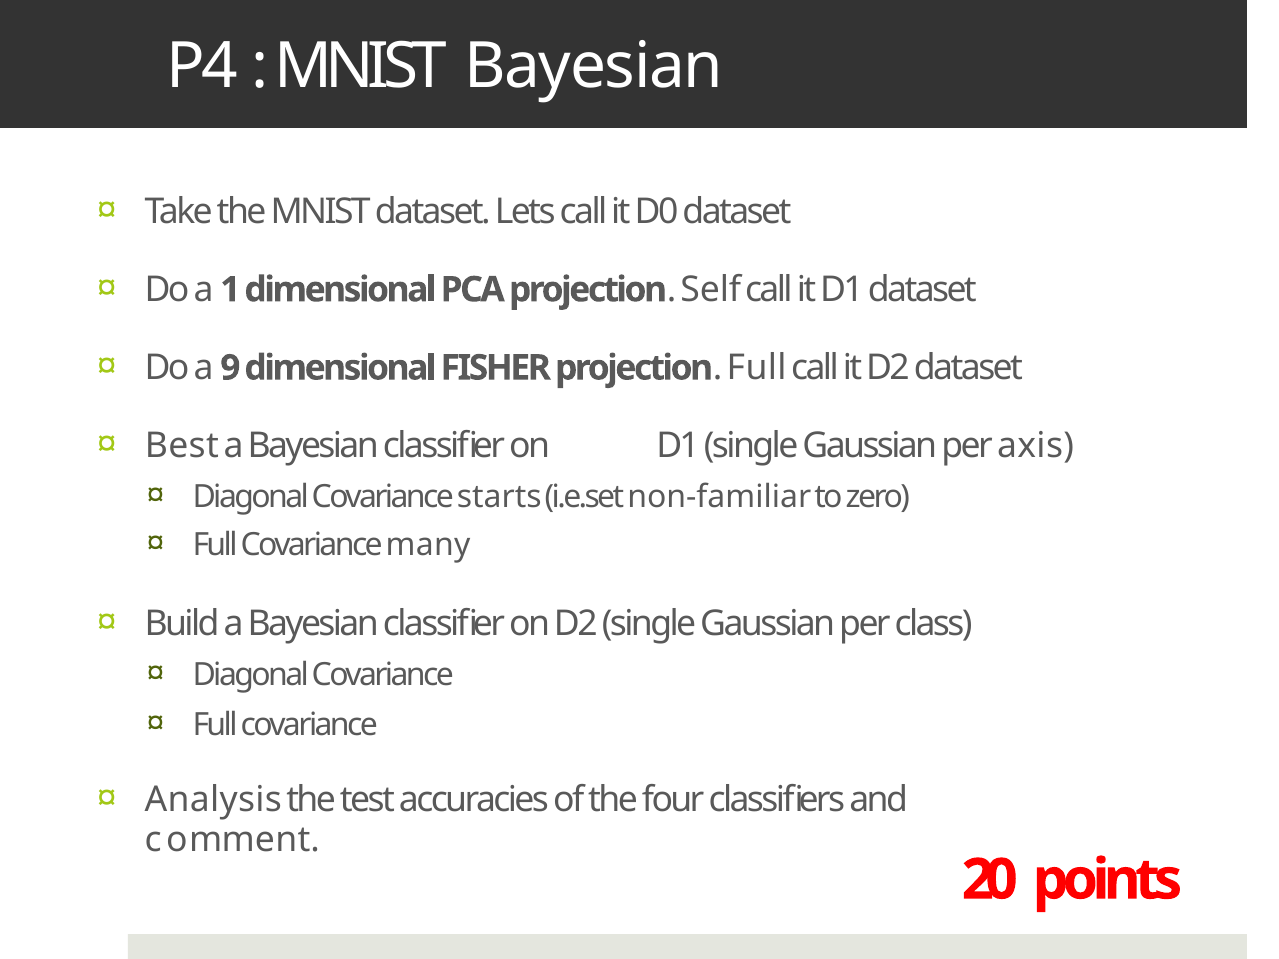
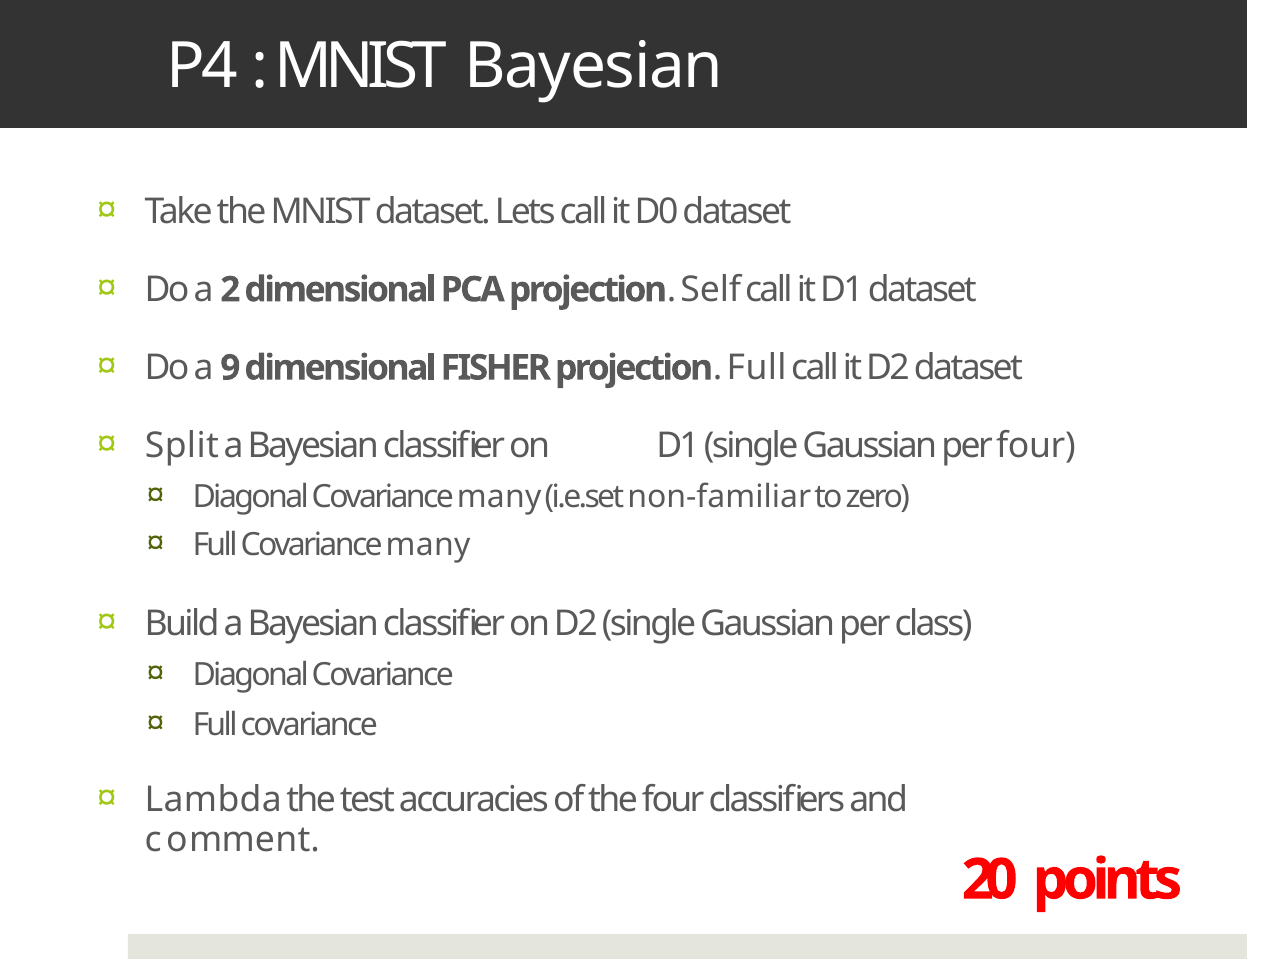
1: 1 -> 2
Best: Best -> Split
per axis: axis -> four
Diagonal Covariance starts: starts -> many
Analysis: Analysis -> Lambda
